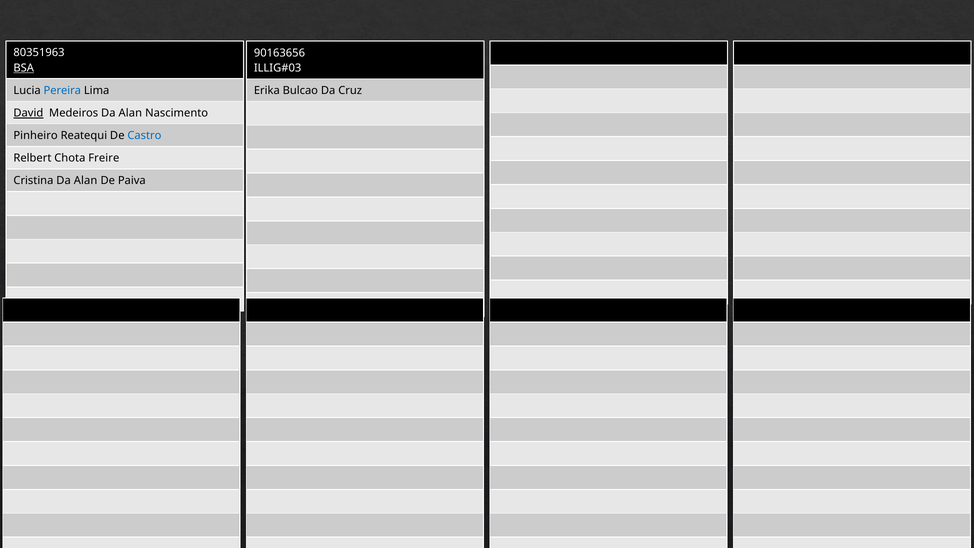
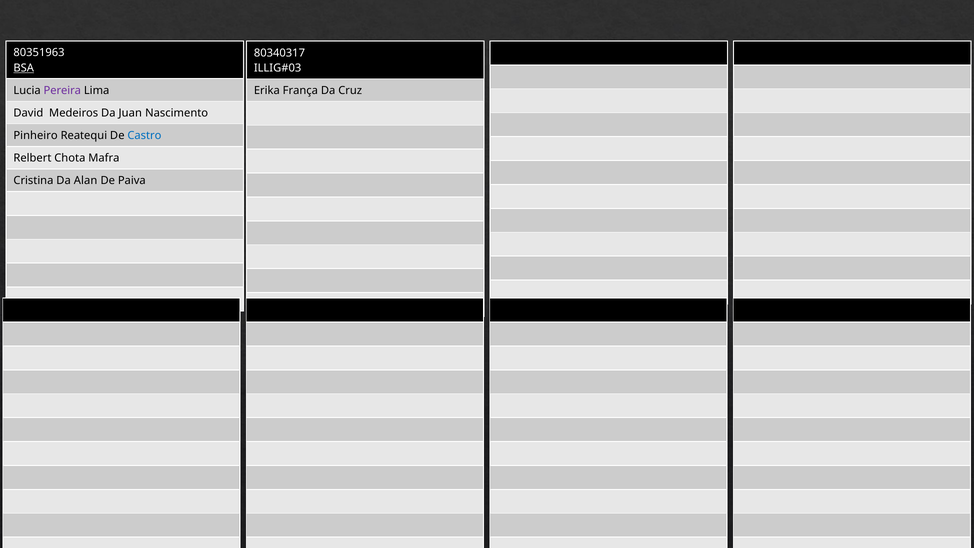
90163656: 90163656 -> 80340317
Pereira colour: blue -> purple
Bulcao: Bulcao -> França
David underline: present -> none
Medeiros Da Alan: Alan -> Juan
Freire: Freire -> Mafra
